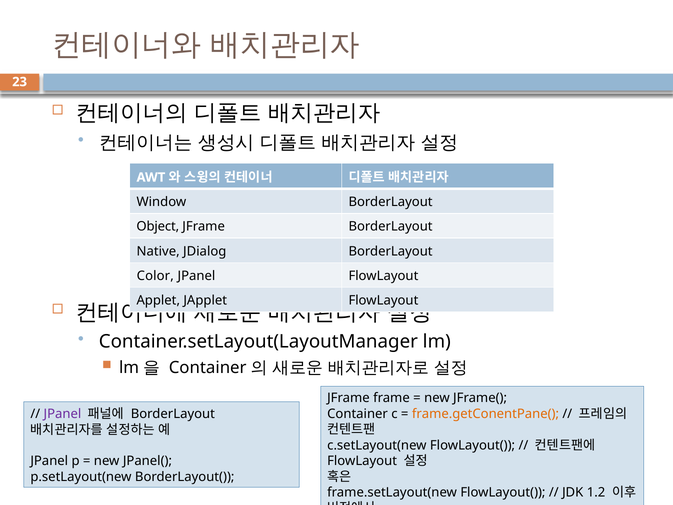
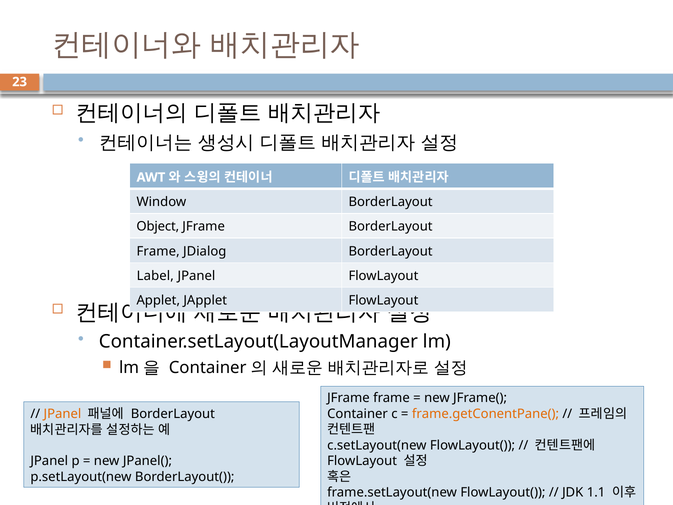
Native at (158, 251): Native -> Frame
Color: Color -> Label
JPanel at (62, 414) colour: purple -> orange
1.2: 1.2 -> 1.1
